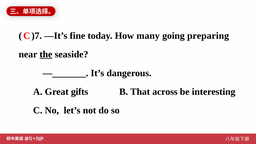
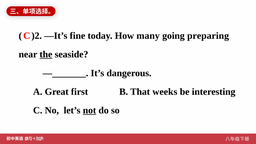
)7: )7 -> )2
gifts: gifts -> first
across: across -> weeks
not underline: none -> present
